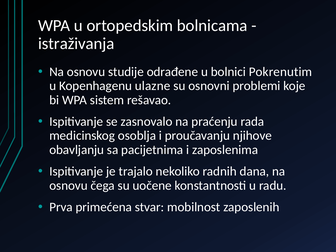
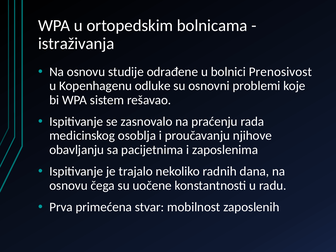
Pokrenutim: Pokrenutim -> Prenosivost
ulazne: ulazne -> odluke
